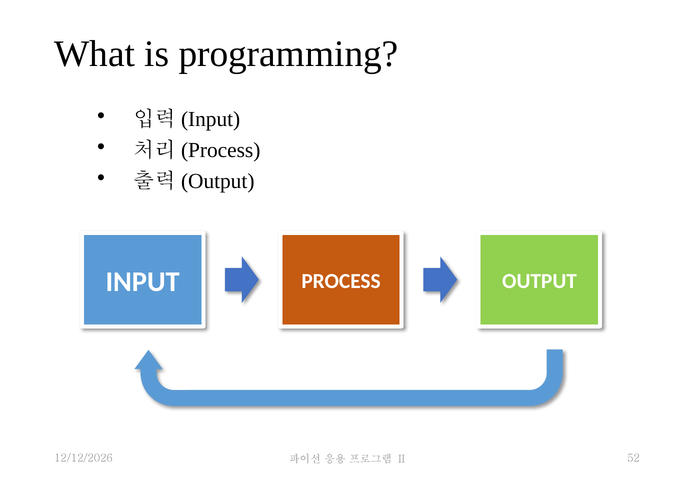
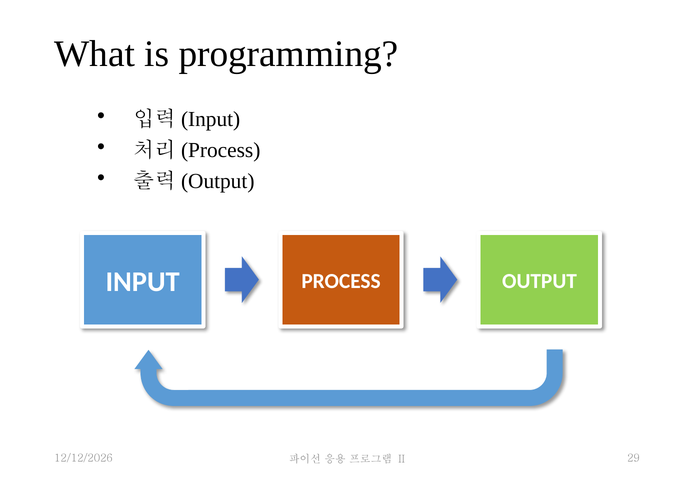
52: 52 -> 29
